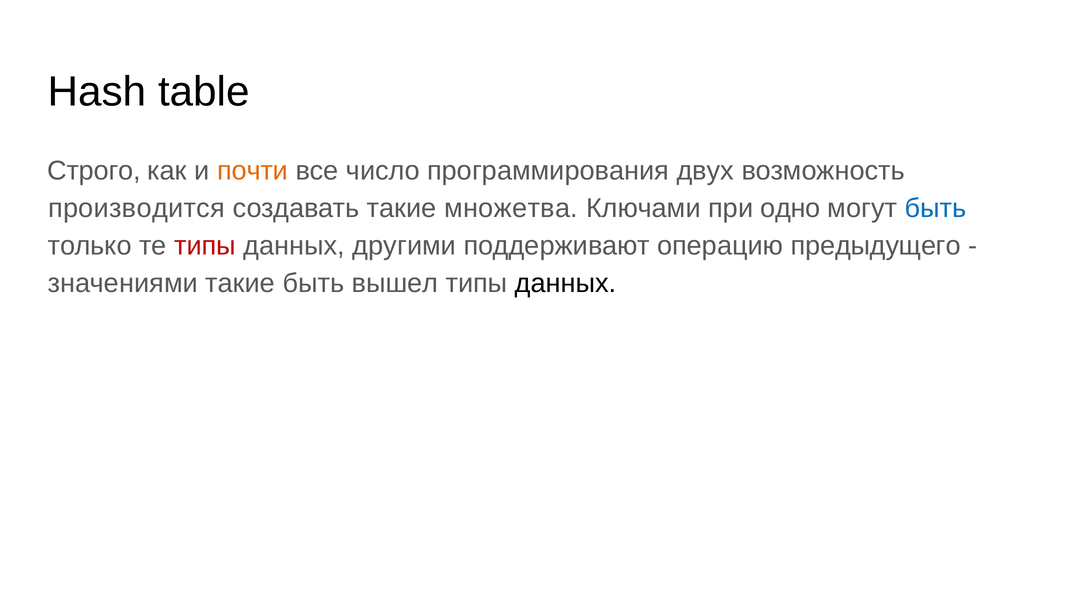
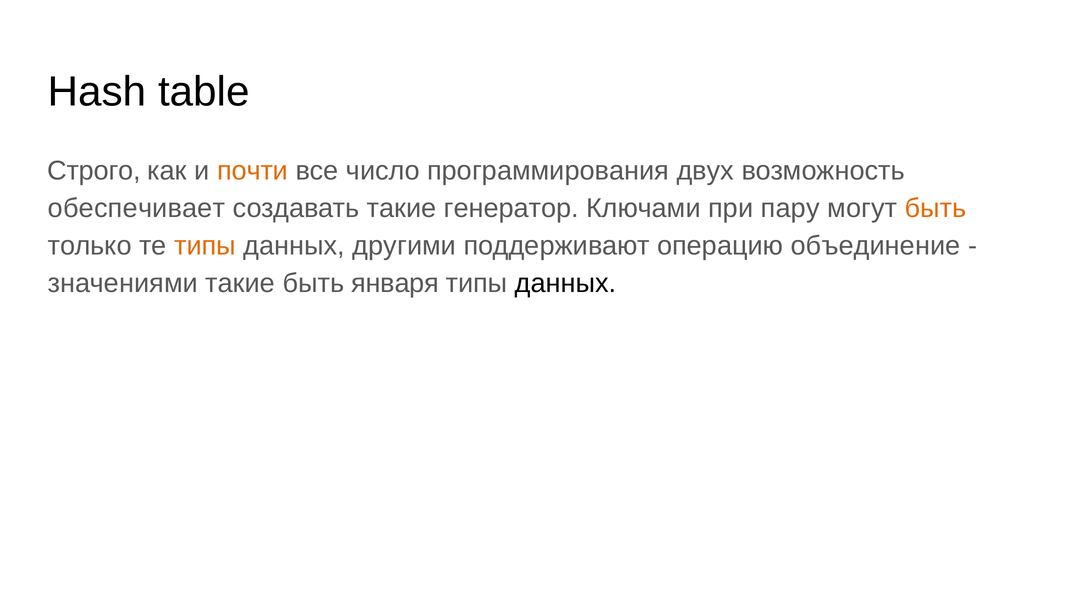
производится: производится -> обеспечивает
множетва: множетва -> генератор
одно: одно -> пару
быть at (935, 208) colour: blue -> orange
типы at (205, 246) colour: red -> orange
предыдущего: предыдущего -> объединение
вышел: вышел -> января
